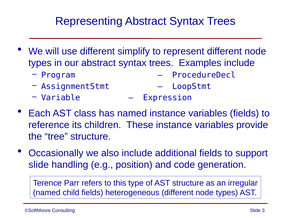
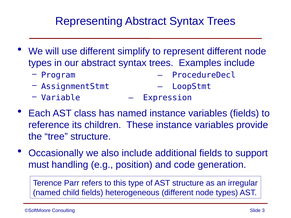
slide at (39, 165): slide -> must
